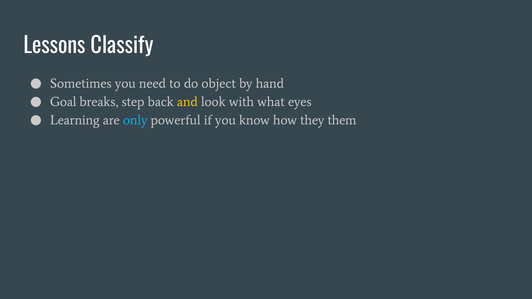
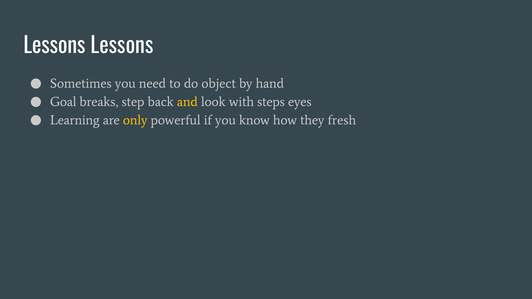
Lessons Classify: Classify -> Lessons
what: what -> steps
only colour: light blue -> yellow
them: them -> fresh
